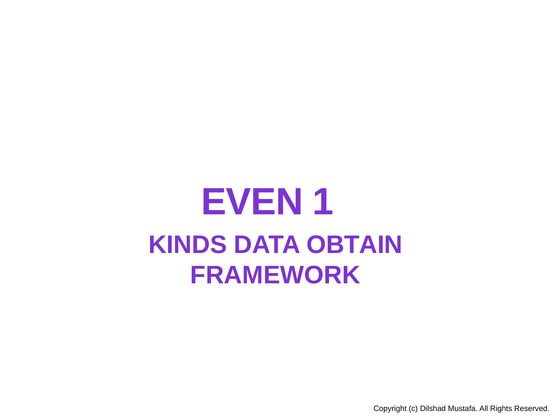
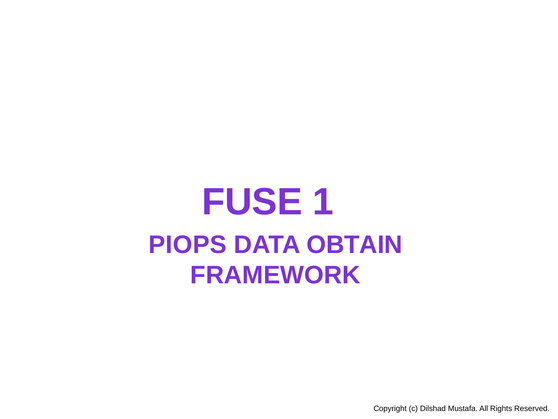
EVEN: EVEN -> FUSE
KINDS: KINDS -> PIOPS
